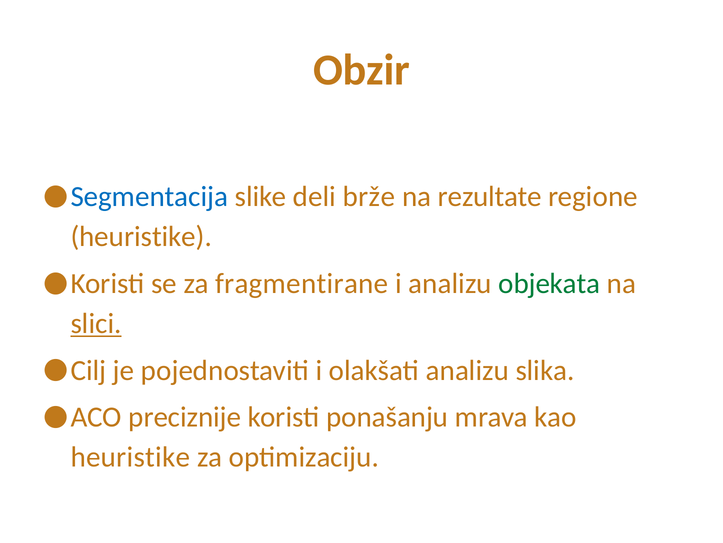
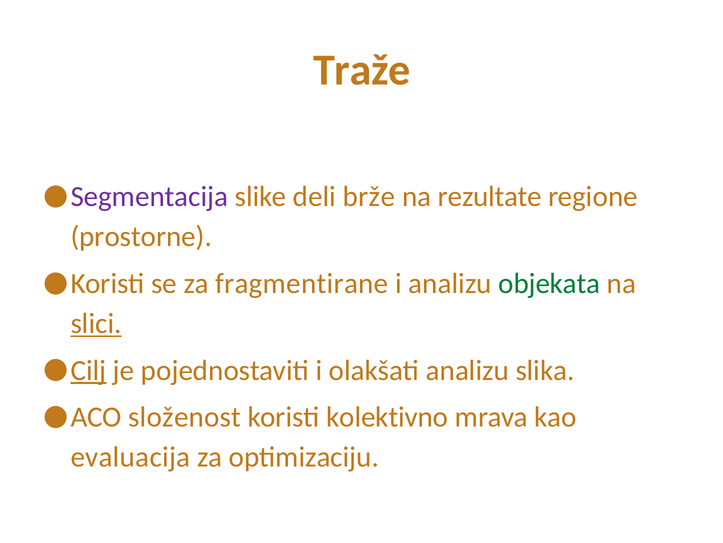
Obzir: Obzir -> Traže
Segmentacija colour: blue -> purple
heuristike at (141, 236): heuristike -> prostorne
Cilj underline: none -> present
preciznije: preciznije -> složenost
ponašanju: ponašanju -> kolektivno
heuristike at (130, 457): heuristike -> evaluacija
